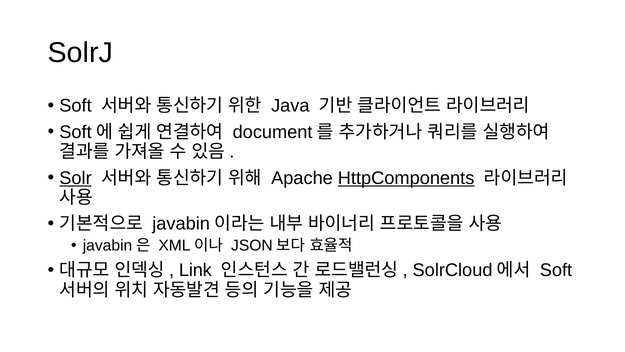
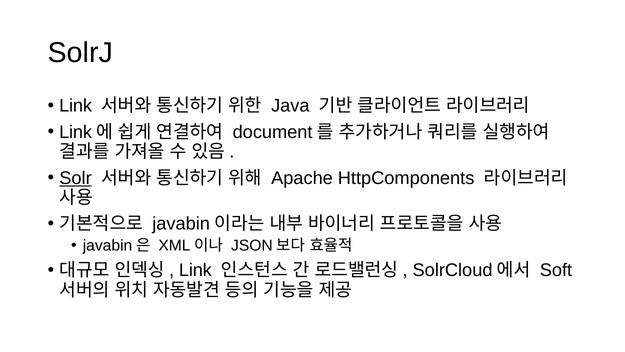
Soft at (76, 106): Soft -> Link
Soft at (76, 132): Soft -> Link
HttpComponents underline: present -> none
